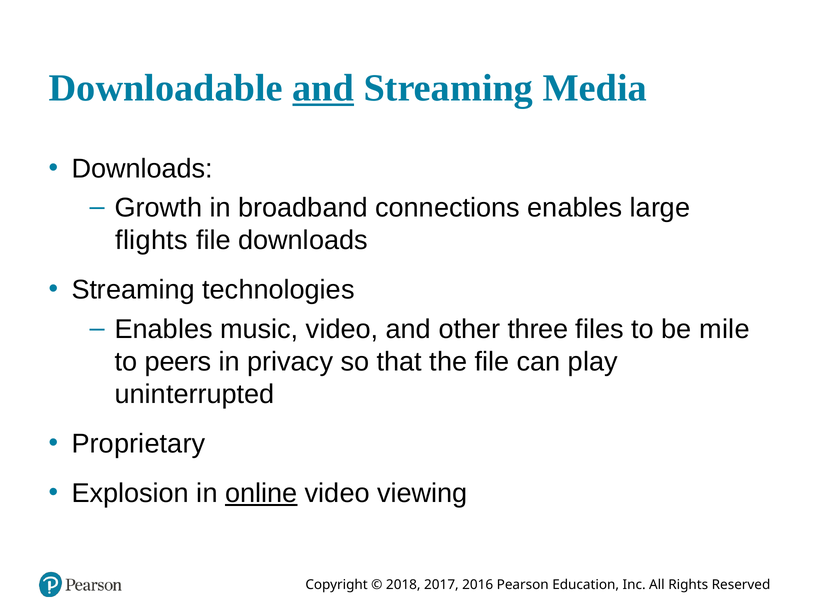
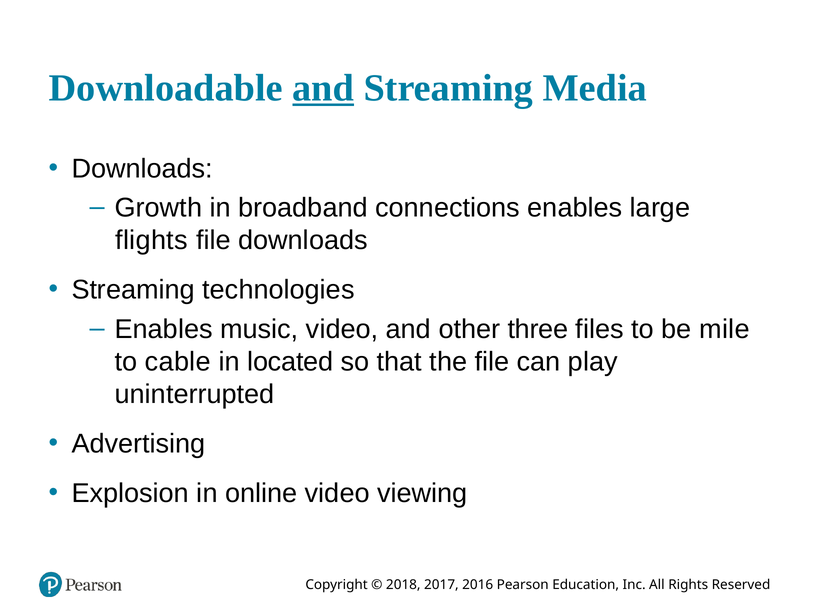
peers: peers -> cable
privacy: privacy -> located
Proprietary: Proprietary -> Advertising
online underline: present -> none
